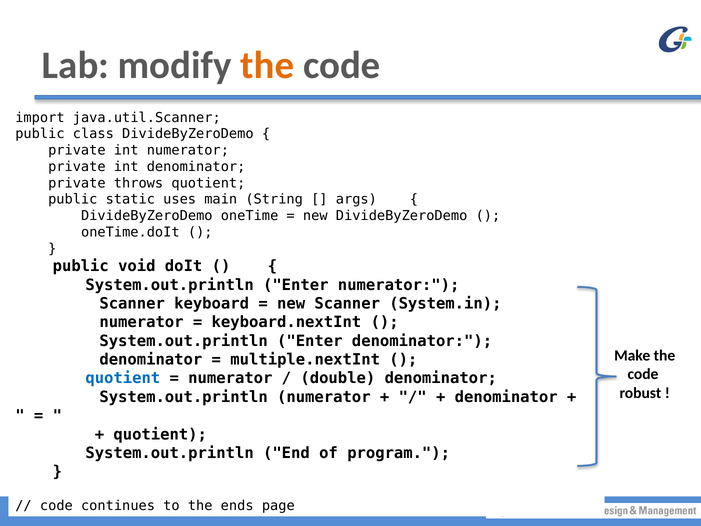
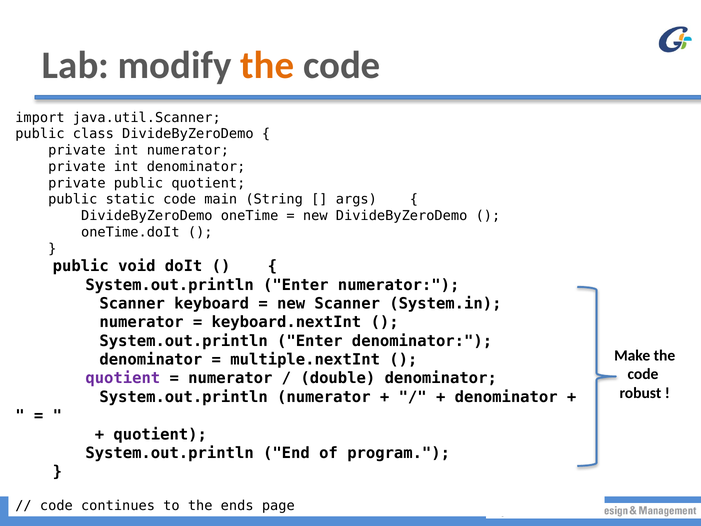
private throws: throws -> public
static uses: uses -> code
quotient at (123, 378) colour: blue -> purple
